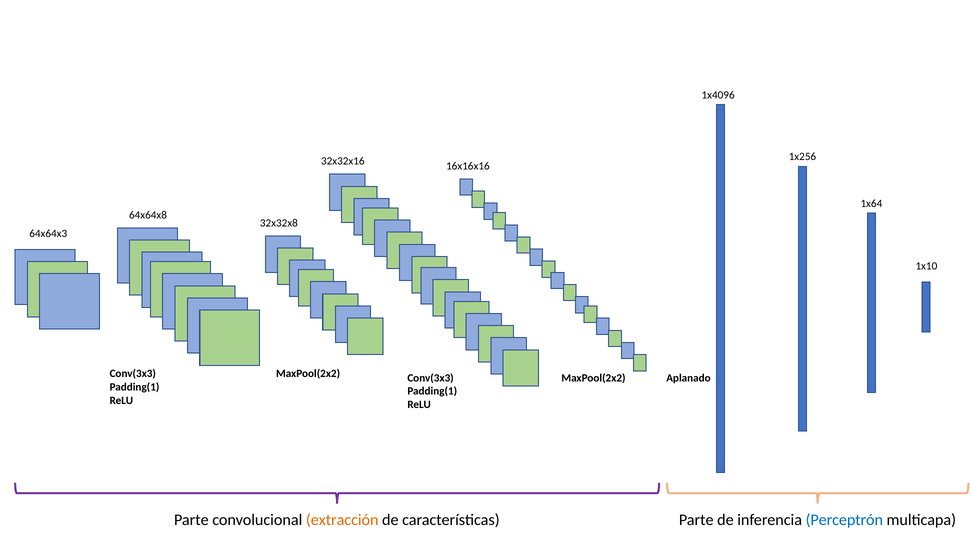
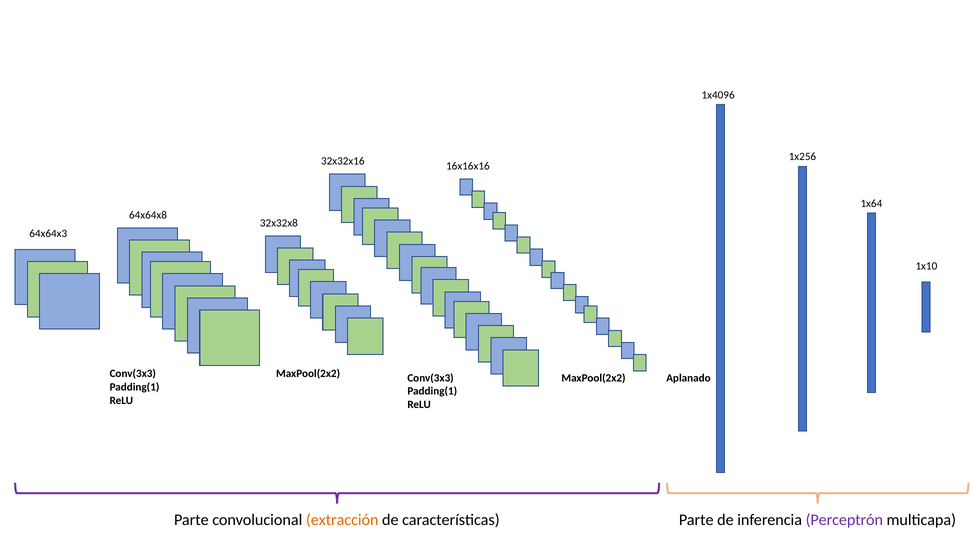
Perceptrón colour: blue -> purple
